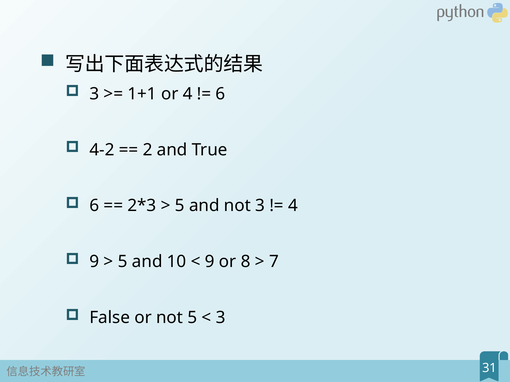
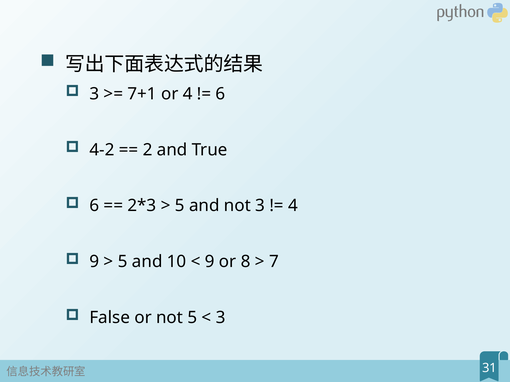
1+1: 1+1 -> 7+1
